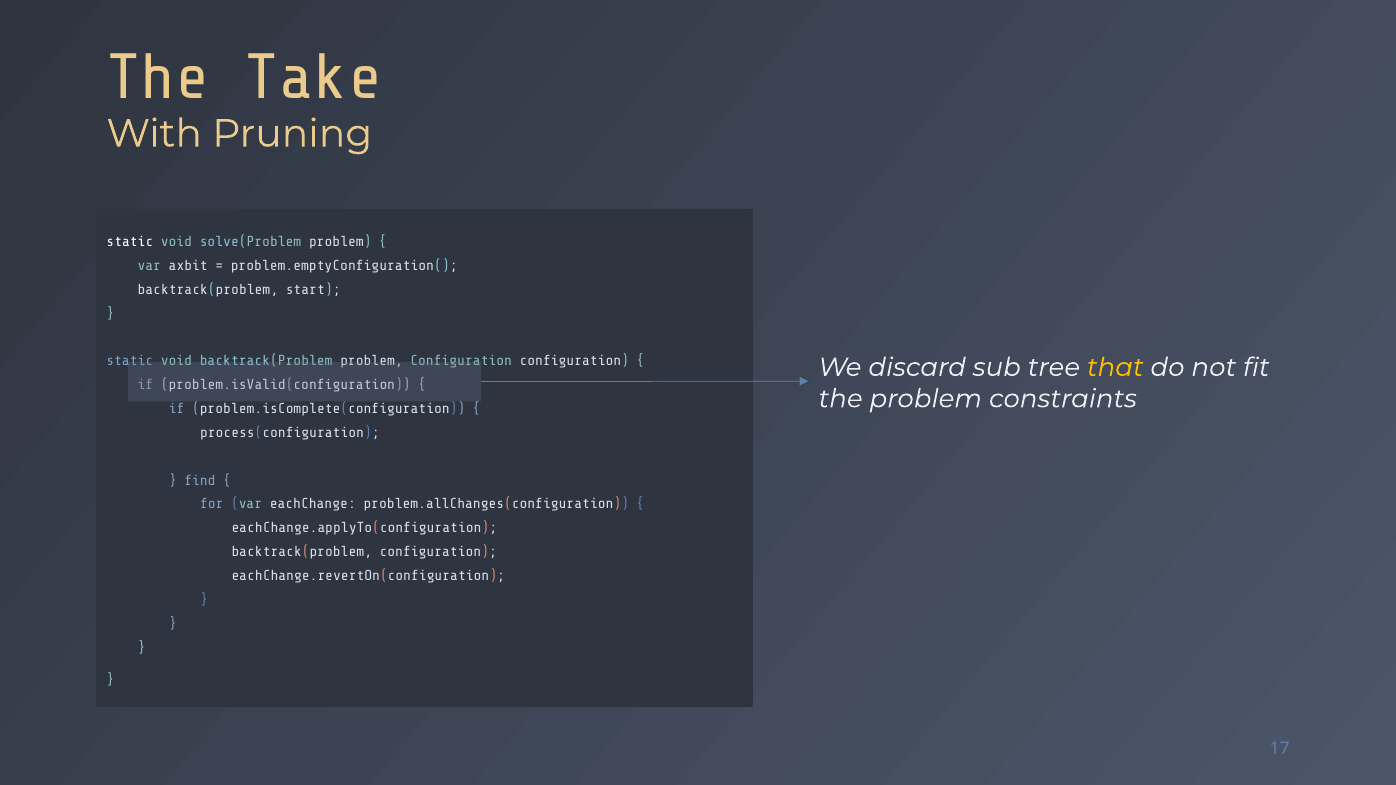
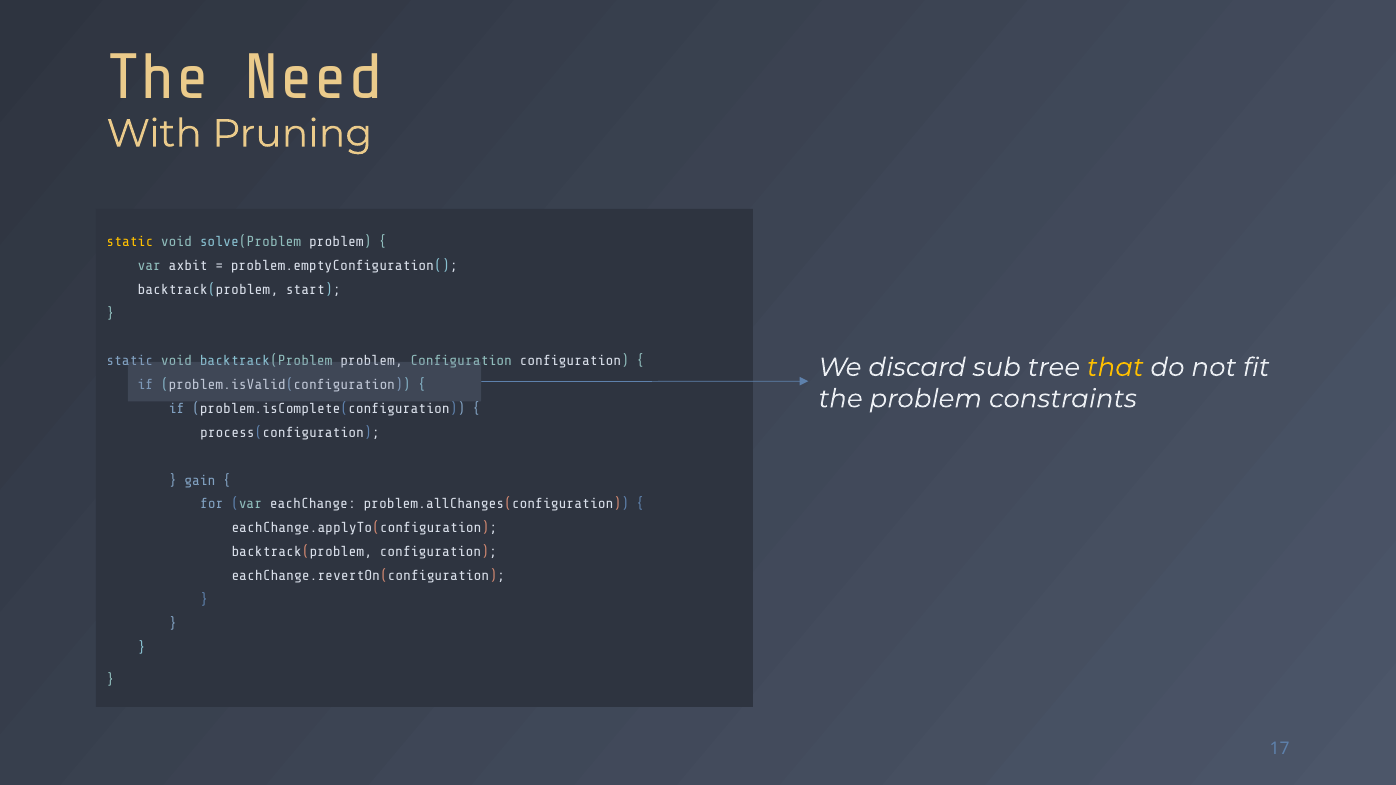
Take: Take -> Need
static at (130, 242) colour: white -> yellow
find: find -> gain
